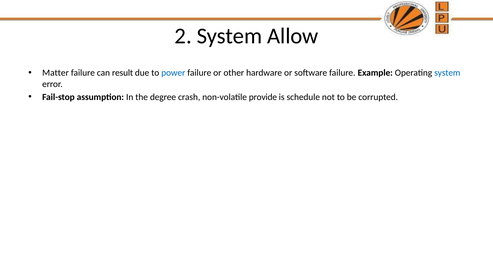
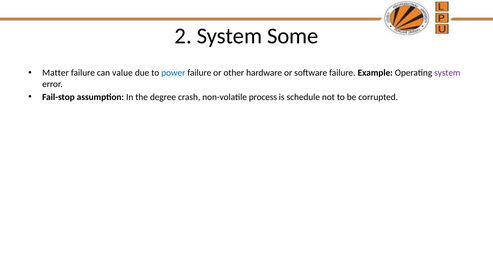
Allow: Allow -> Some
result: result -> value
system at (447, 73) colour: blue -> purple
provide: provide -> process
